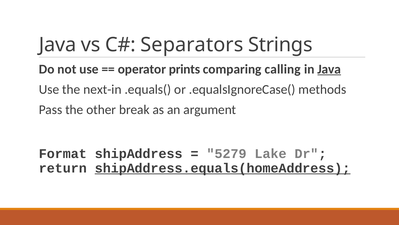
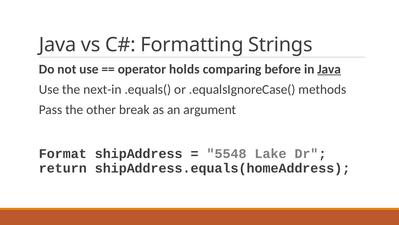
Separators: Separators -> Formatting
prints: prints -> holds
calling: calling -> before
5279: 5279 -> 5548
shipAddress.equals(homeAddress underline: present -> none
